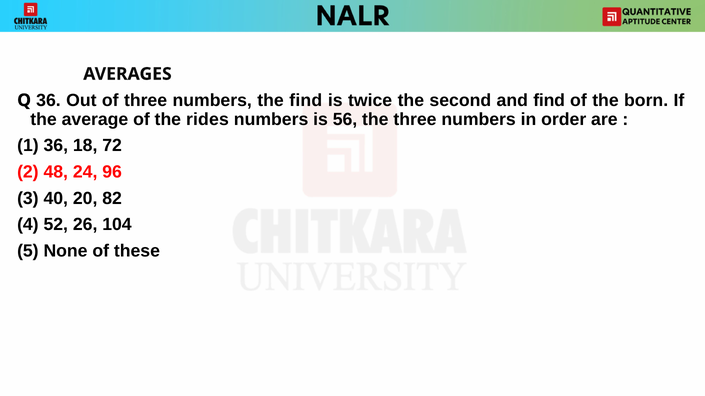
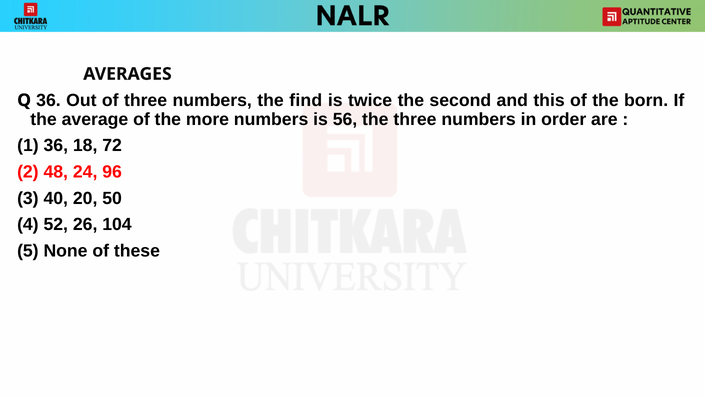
and find: find -> this
rides: rides -> more
82: 82 -> 50
